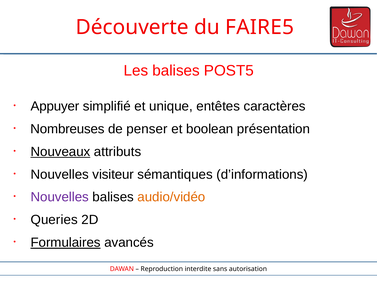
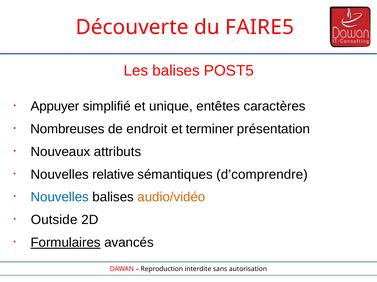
penser: penser -> endroit
boolean: boolean -> terminer
Nouveaux underline: present -> none
visiteur: visiteur -> relative
d’informations: d’informations -> d’comprendre
Nouvelles at (60, 198) colour: purple -> blue
Queries: Queries -> Outside
